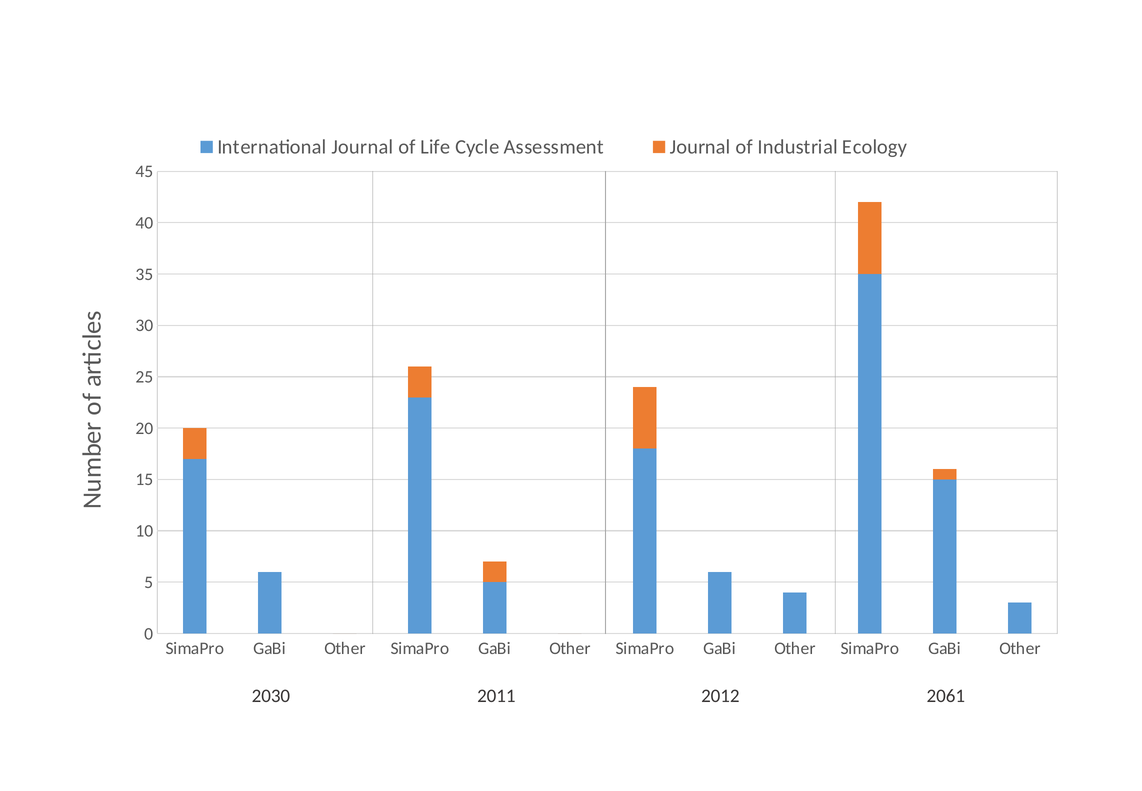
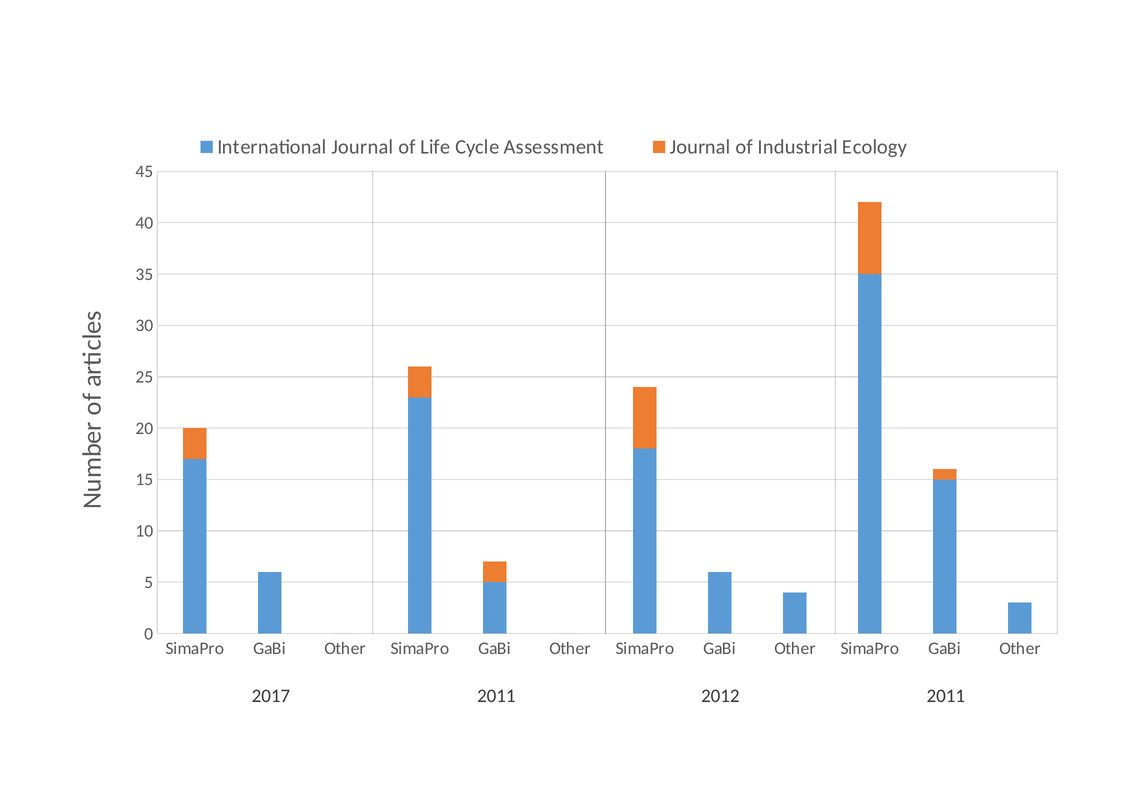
2030: 2030 -> 2017
2012 2061: 2061 -> 2011
